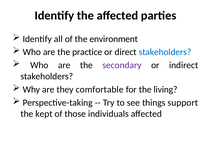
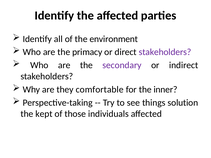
practice: practice -> primacy
stakeholders at (165, 52) colour: blue -> purple
living: living -> inner
support: support -> solution
